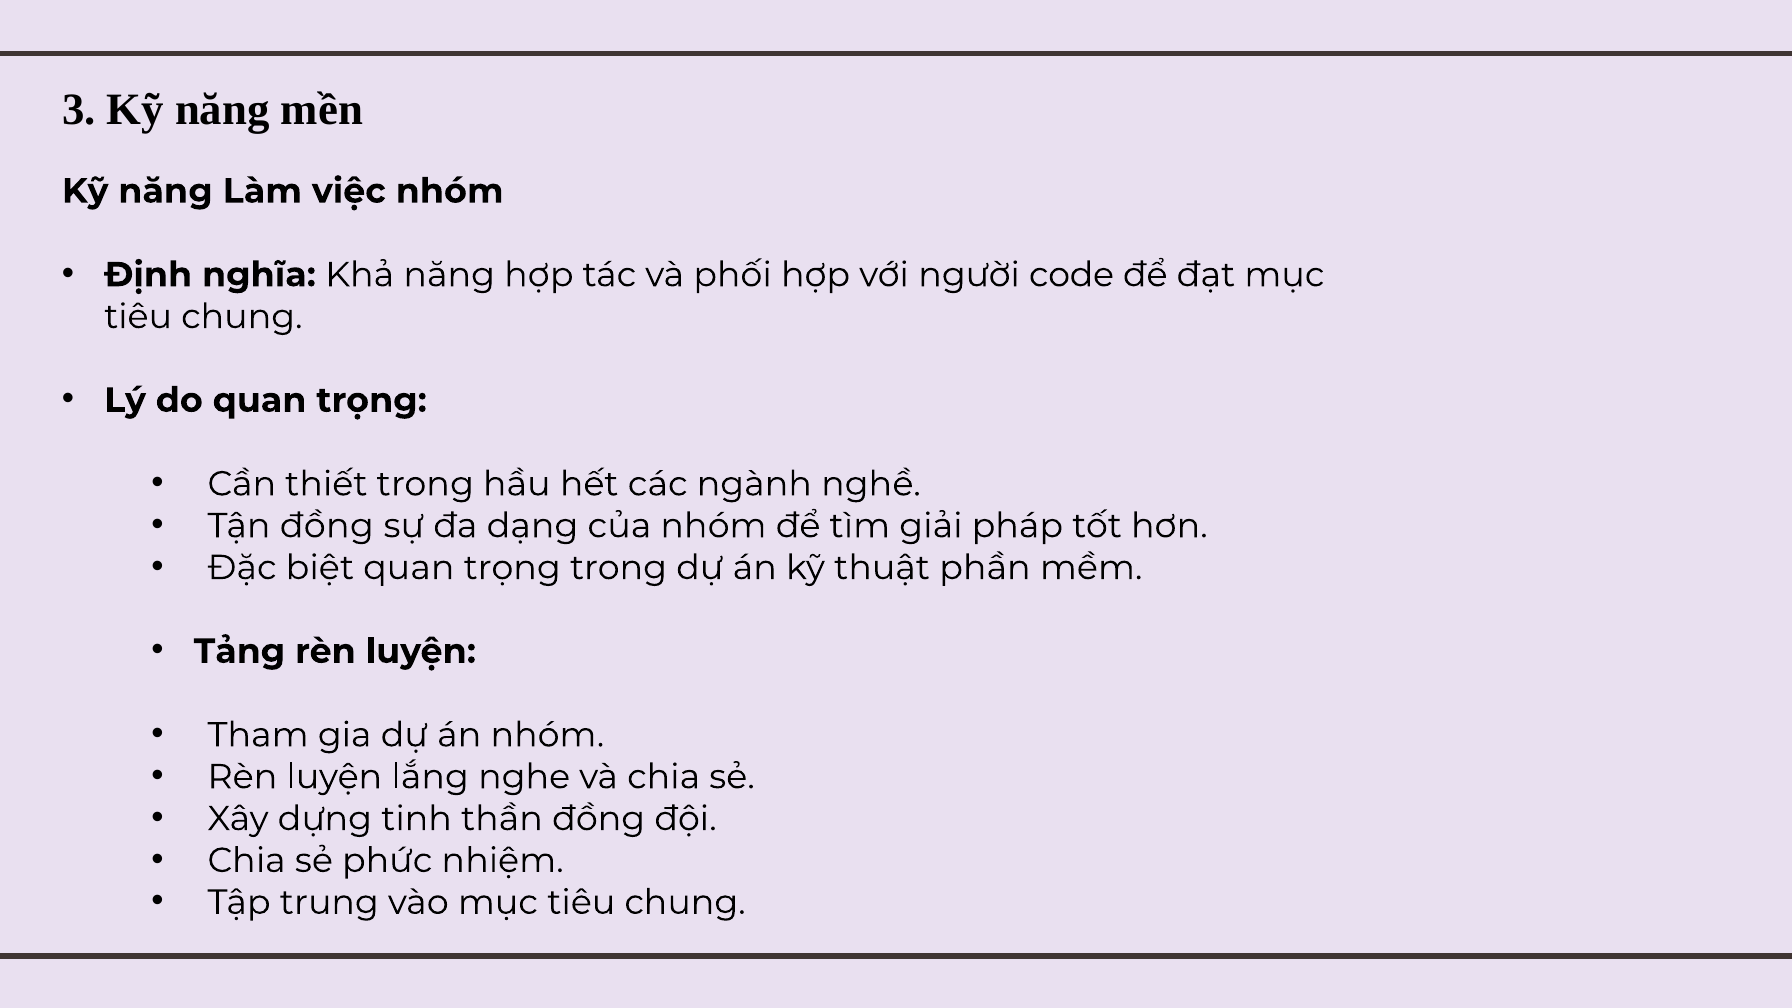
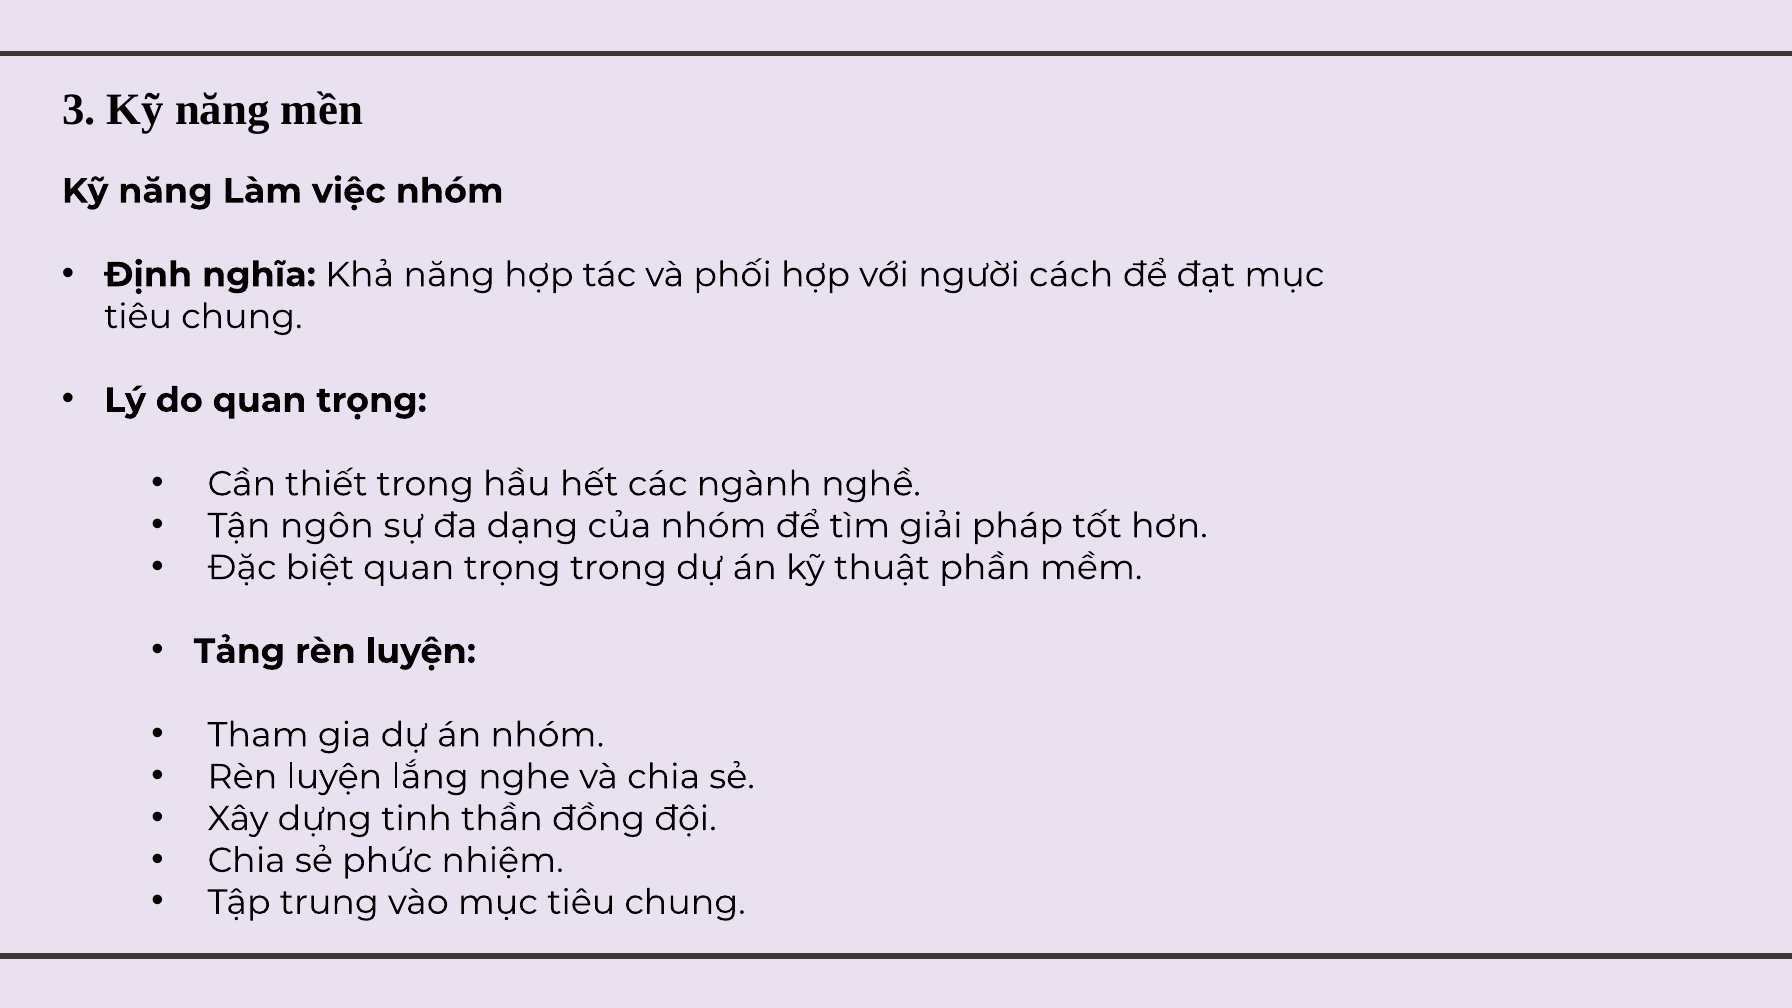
code: code -> cách
Tận đồng: đồng -> ngôn
